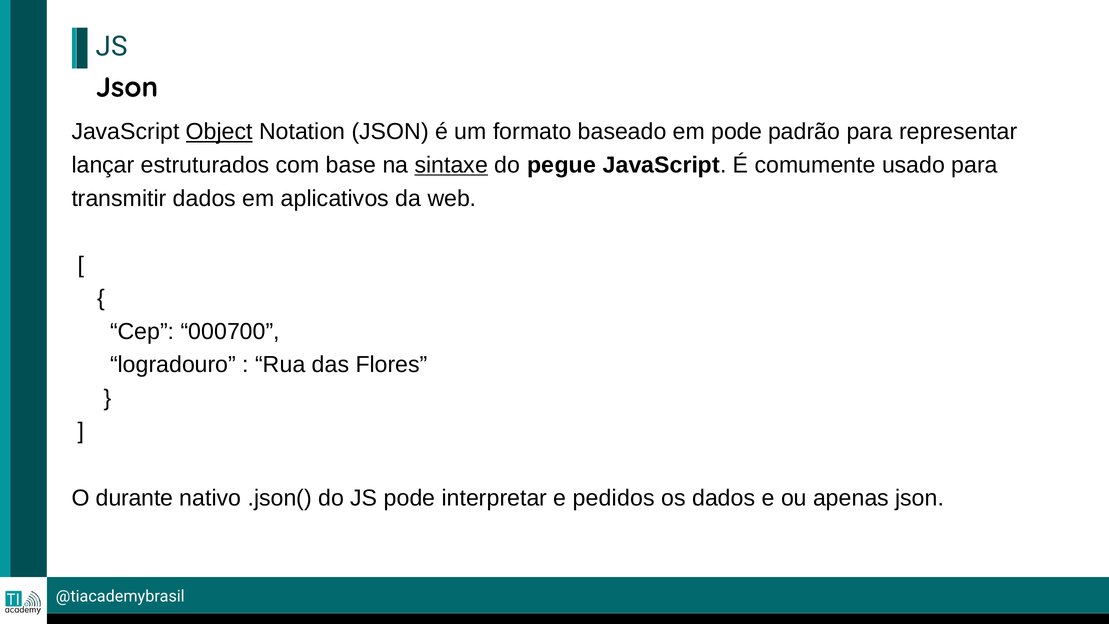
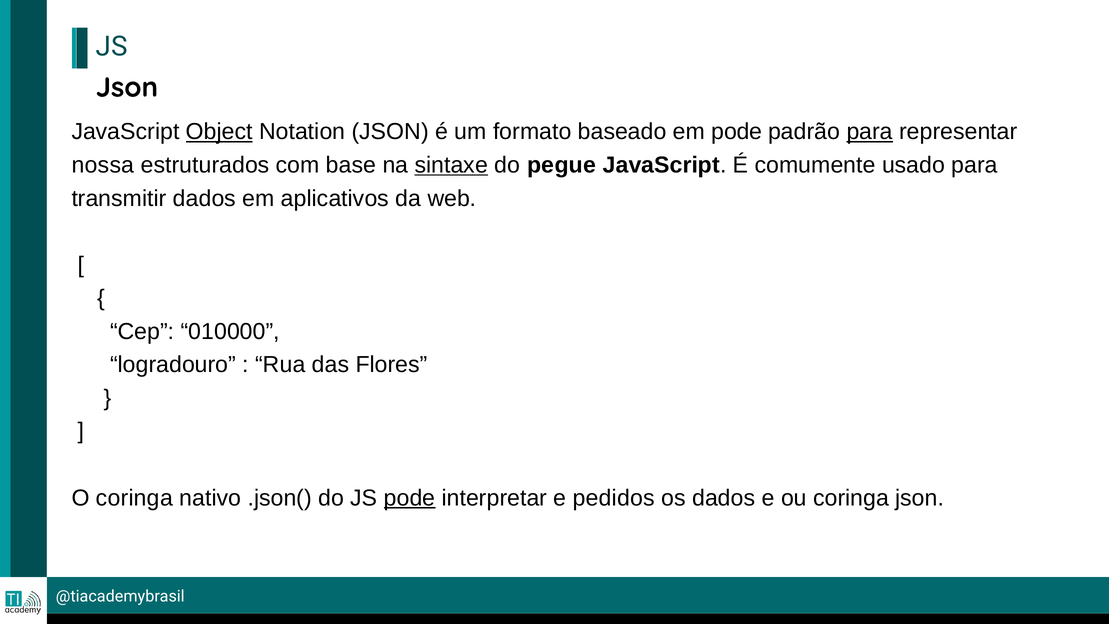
para at (870, 132) underline: none -> present
lançar: lançar -> nossa
000700: 000700 -> 010000
O durante: durante -> coringa
pode at (410, 498) underline: none -> present
ou apenas: apenas -> coringa
